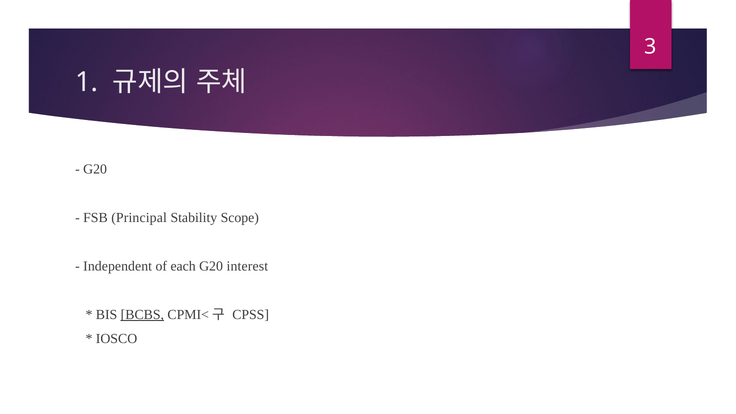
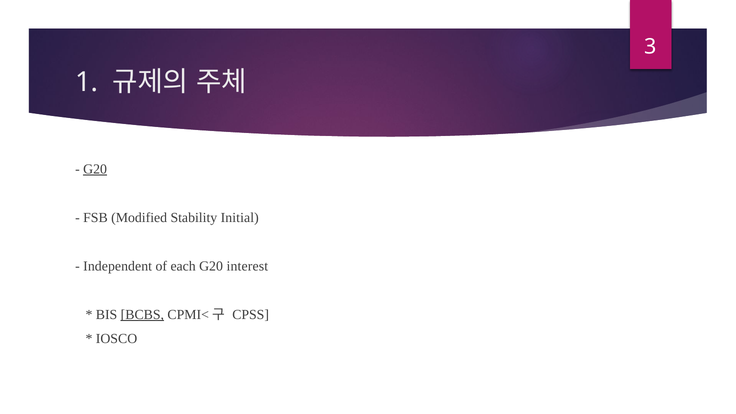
G20 at (95, 169) underline: none -> present
Principal: Principal -> Modified
Scope: Scope -> Initial
